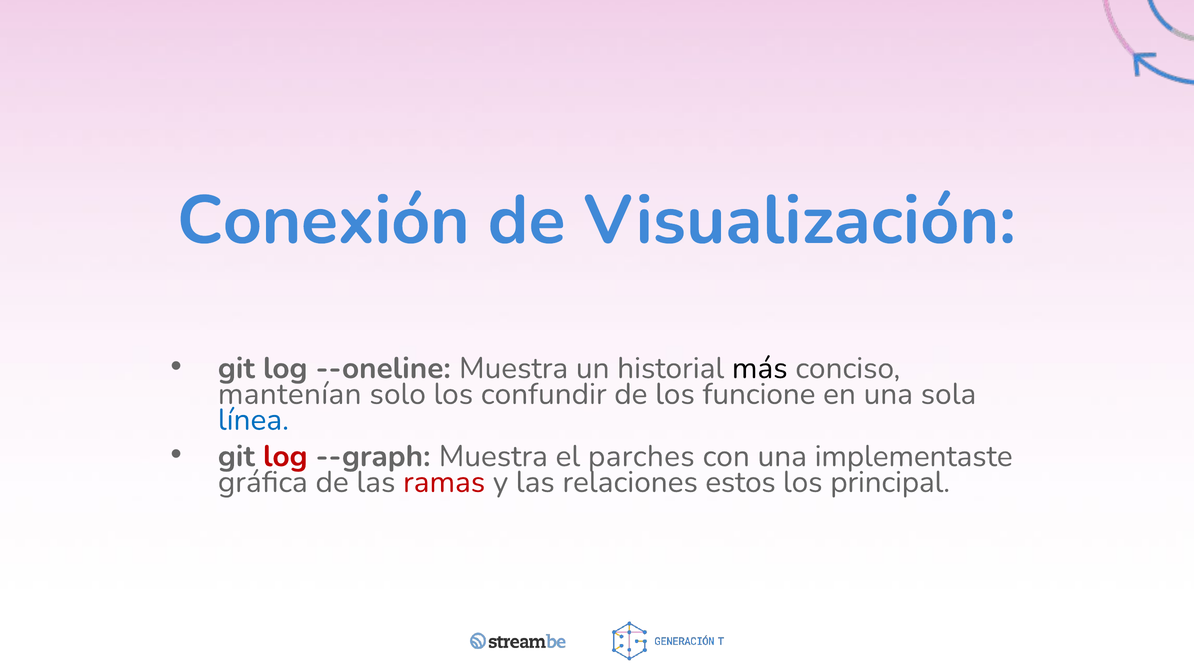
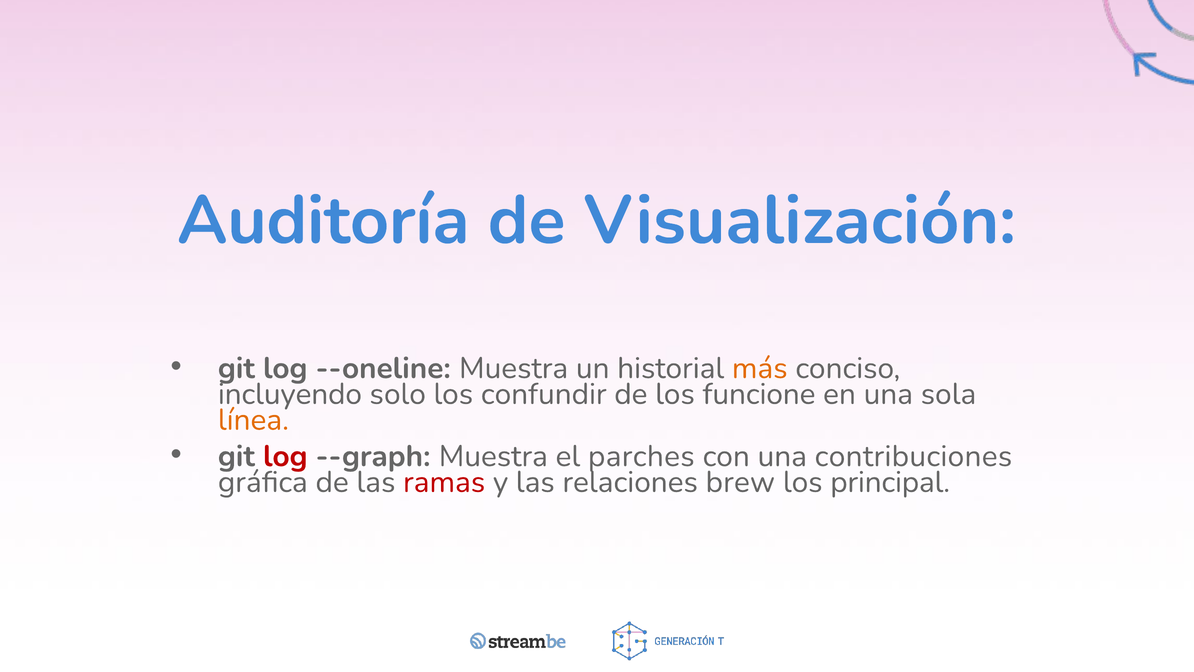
Conexión: Conexión -> Auditoría
más colour: black -> orange
mantenían: mantenían -> incluyendo
línea colour: blue -> orange
implementaste: implementaste -> contribuciones
estos: estos -> brew
